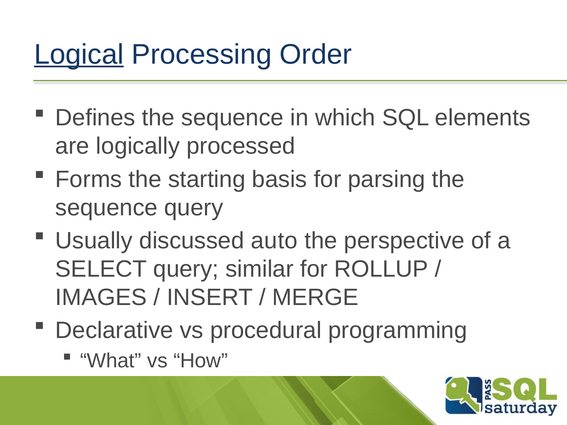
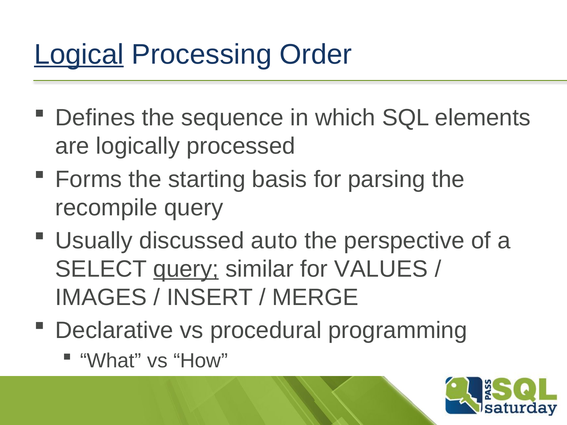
sequence at (106, 208): sequence -> recompile
query at (186, 269) underline: none -> present
ROLLUP: ROLLUP -> VALUES
